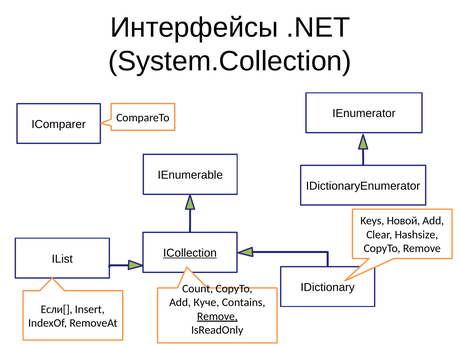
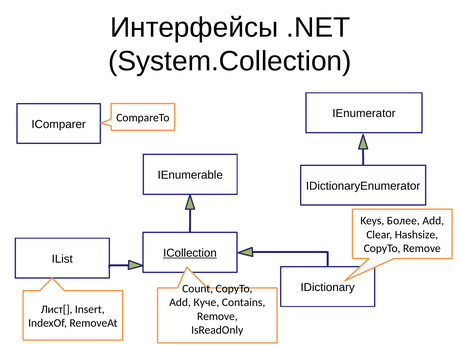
Новой: Новой -> Более
Если[: Если[ -> Лист[
Remove at (217, 316) underline: present -> none
